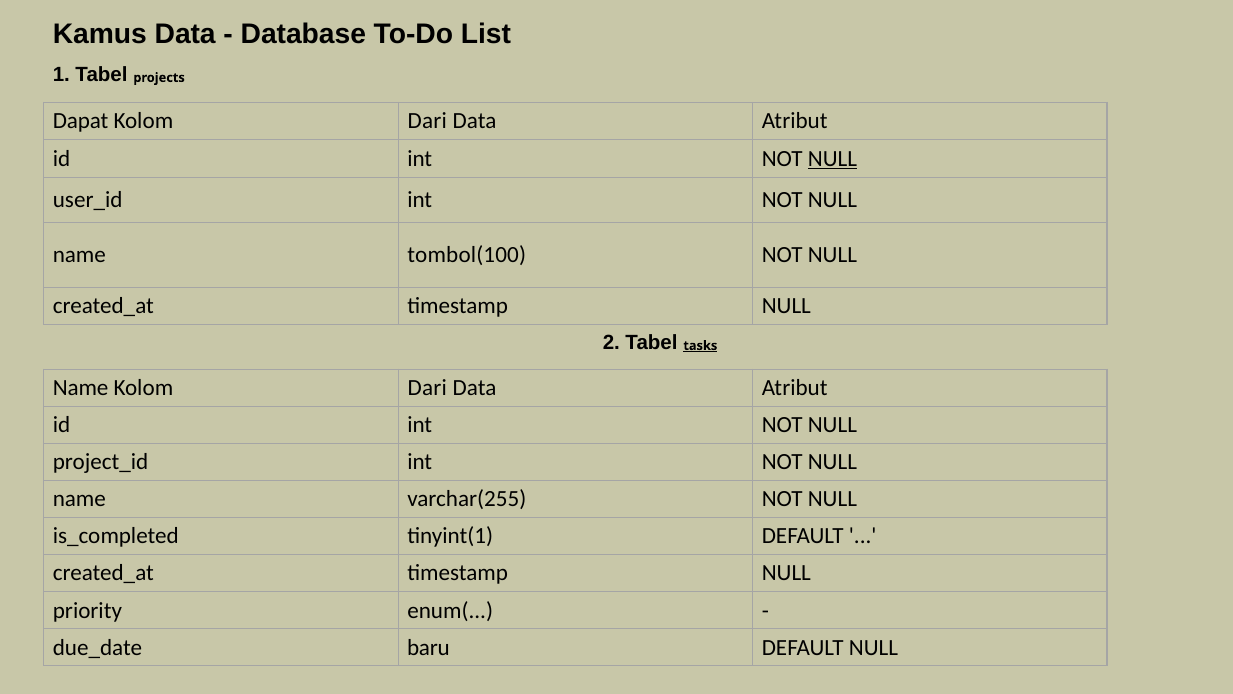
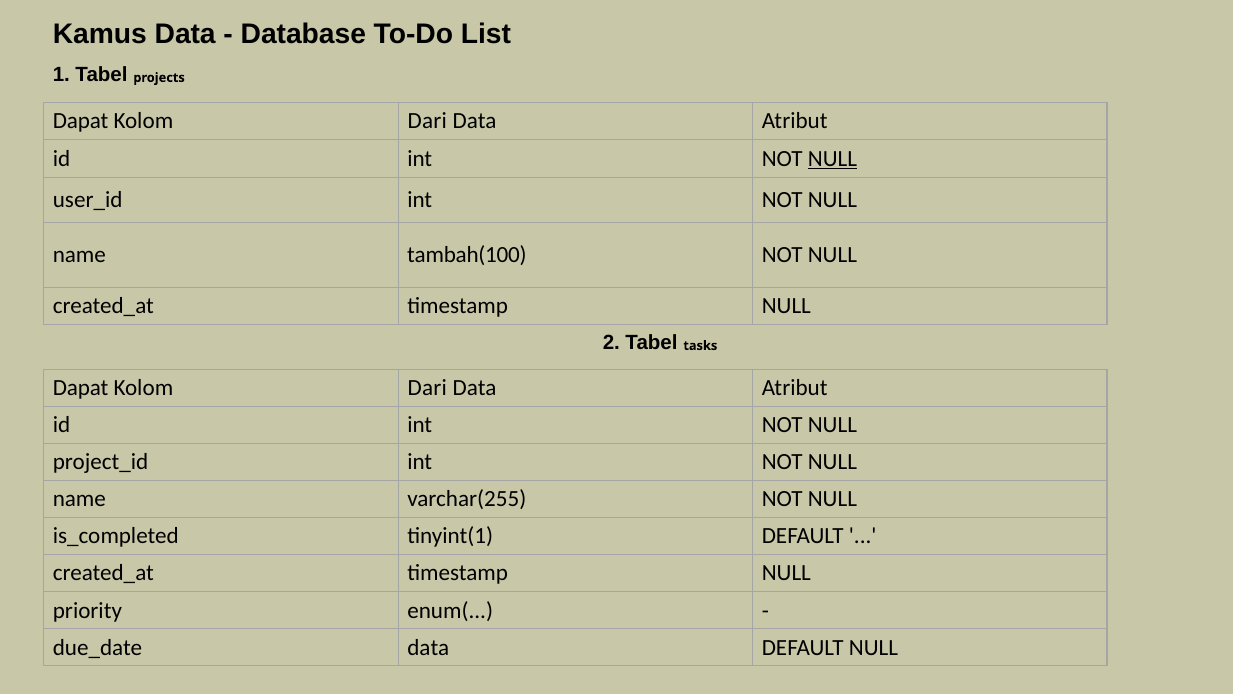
tombol(100: tombol(100 -> tambah(100
tasks underline: present -> none
Name at (81, 388): Name -> Dapat
baru at (428, 647): baru -> data
